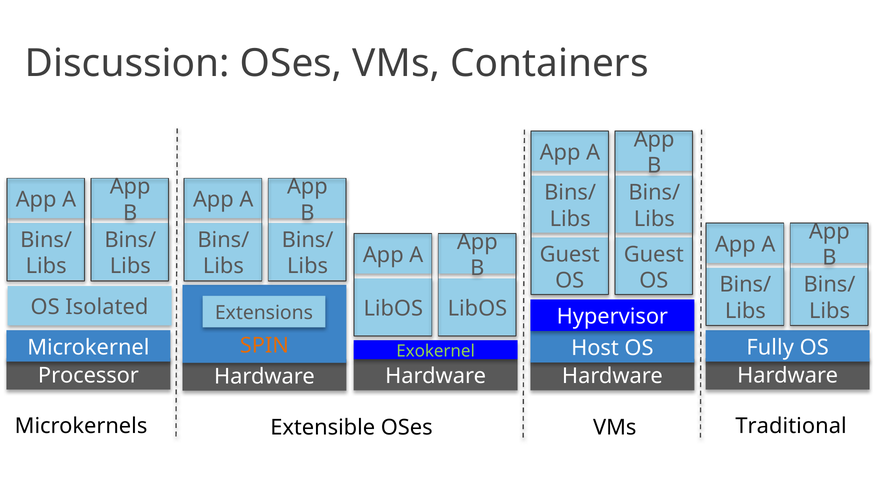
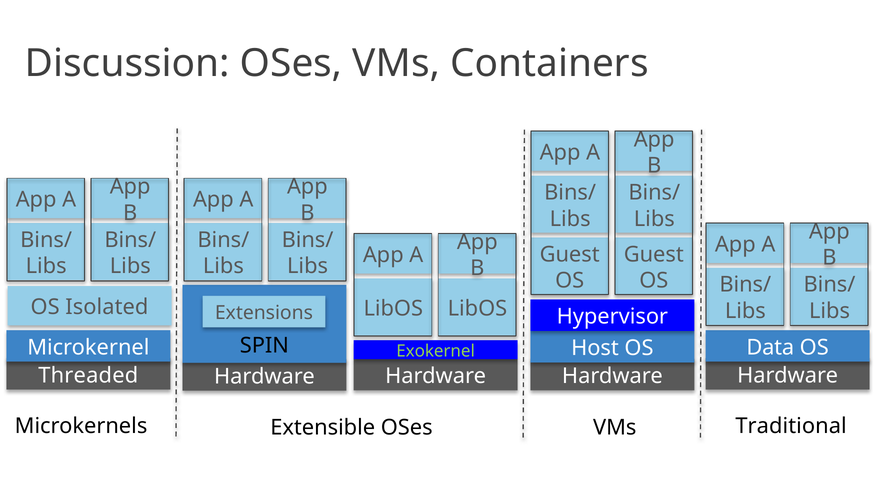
SPIN colour: orange -> black
Fully: Fully -> Data
Processor: Processor -> Threaded
